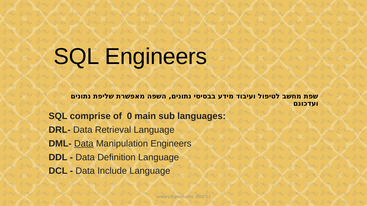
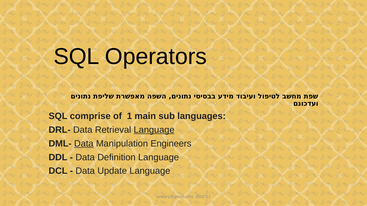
SQL Engineers: Engineers -> Operators
0: 0 -> 1
Language at (154, 130) underline: none -> present
Include: Include -> Update
